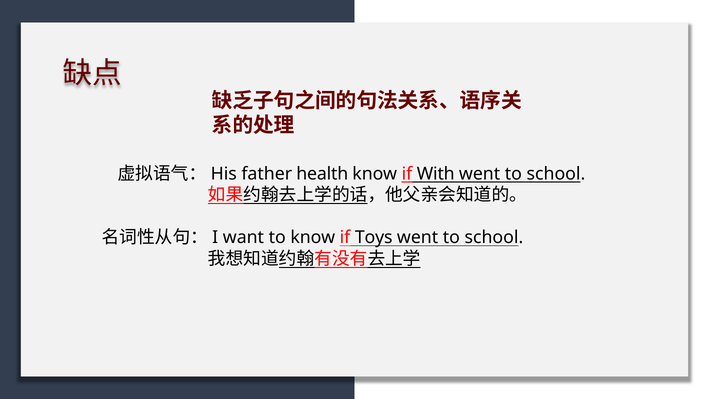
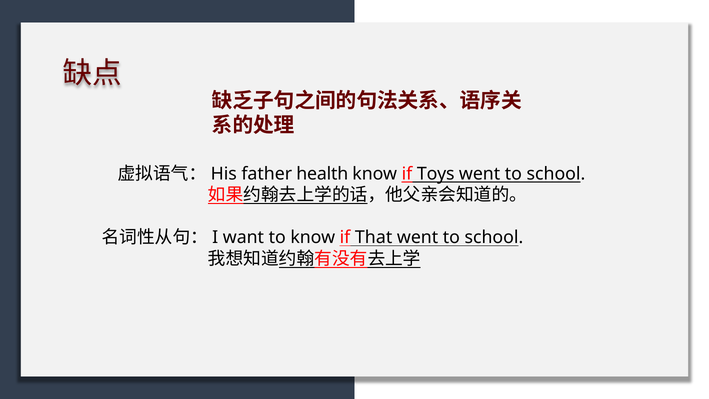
With: With -> Toys
Toys: Toys -> That
